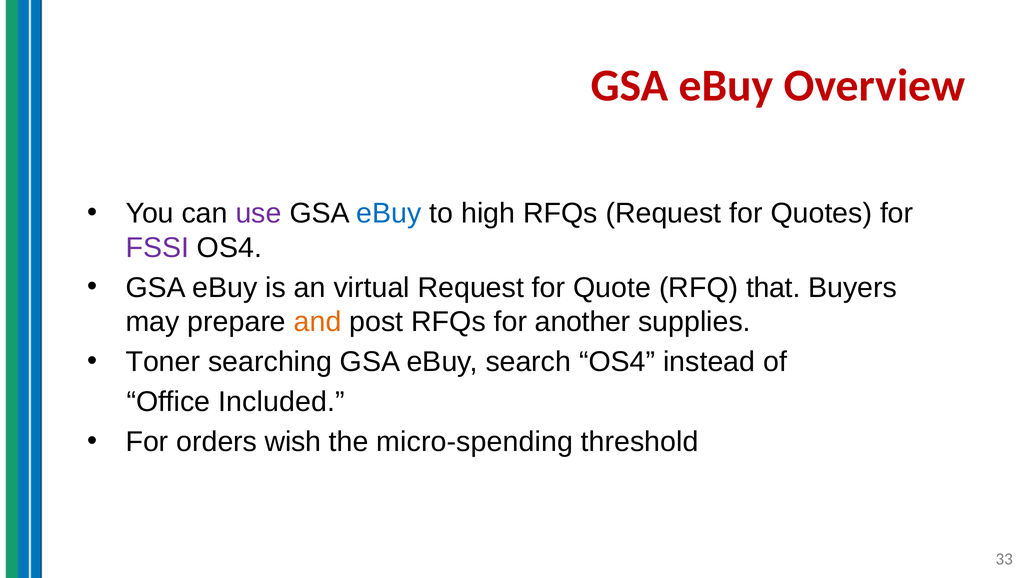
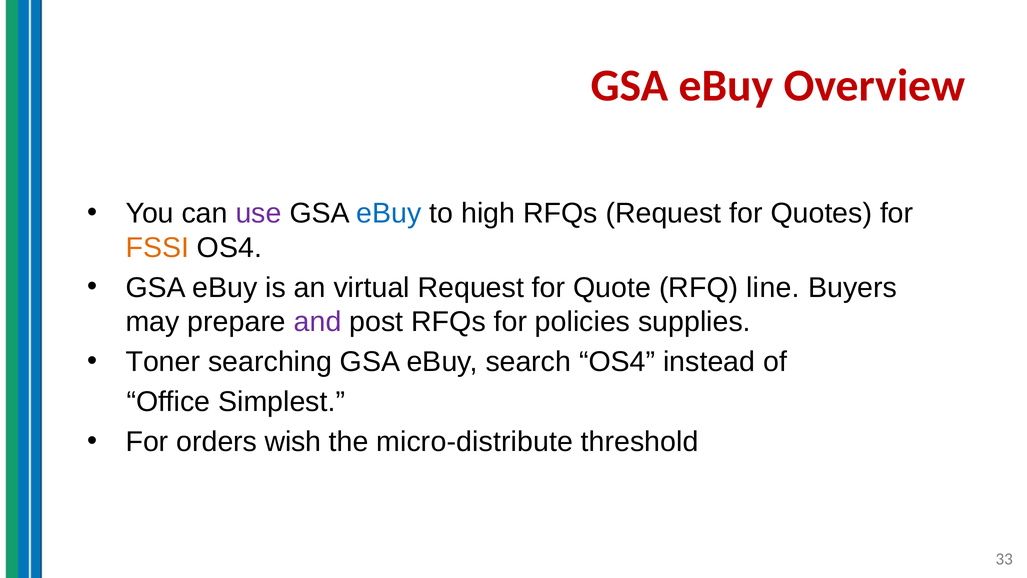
FSSI colour: purple -> orange
that: that -> line
and colour: orange -> purple
another: another -> policies
Included: Included -> Simplest
micro-spending: micro-spending -> micro-distribute
